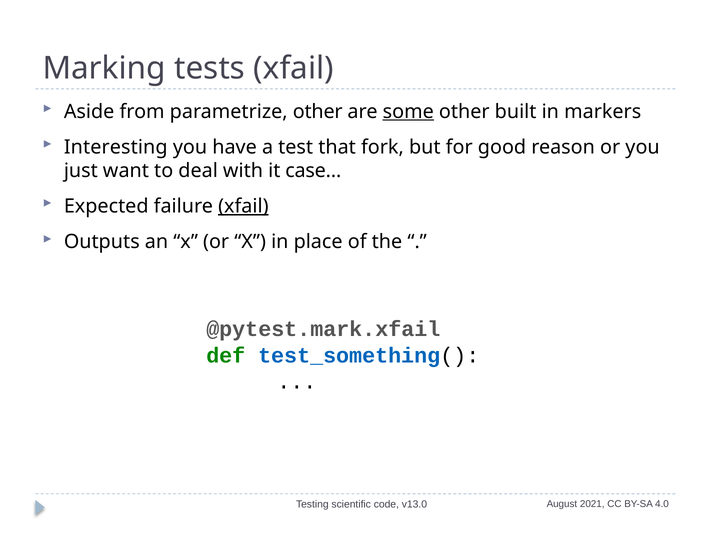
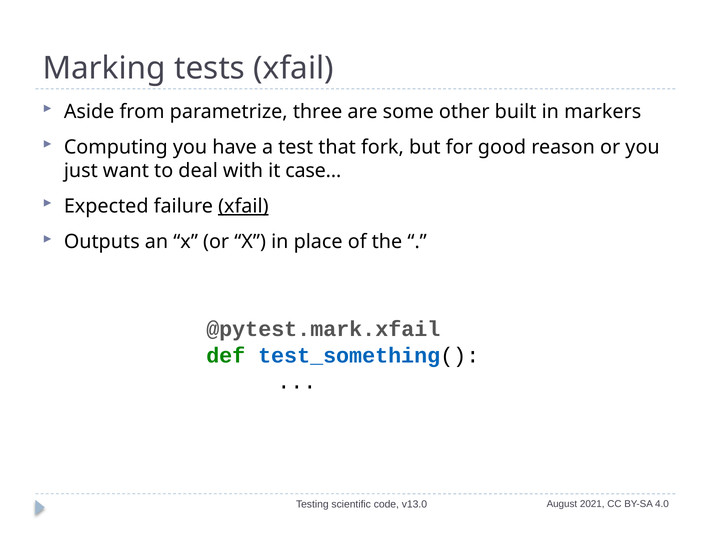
parametrize other: other -> three
some underline: present -> none
Interesting: Interesting -> Computing
